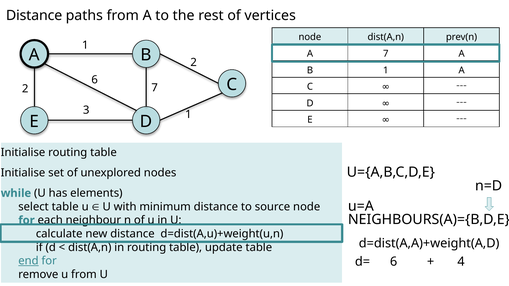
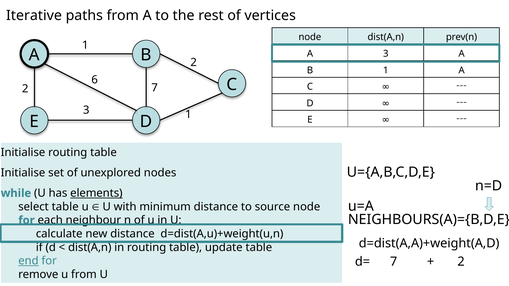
Distance at (34, 15): Distance -> Iterative
A 7: 7 -> 3
elements underline: none -> present
d= 6: 6 -> 7
4 at (461, 262): 4 -> 2
